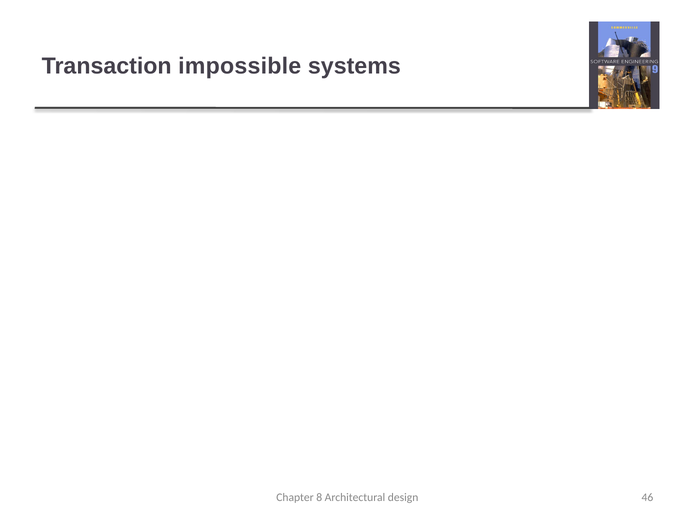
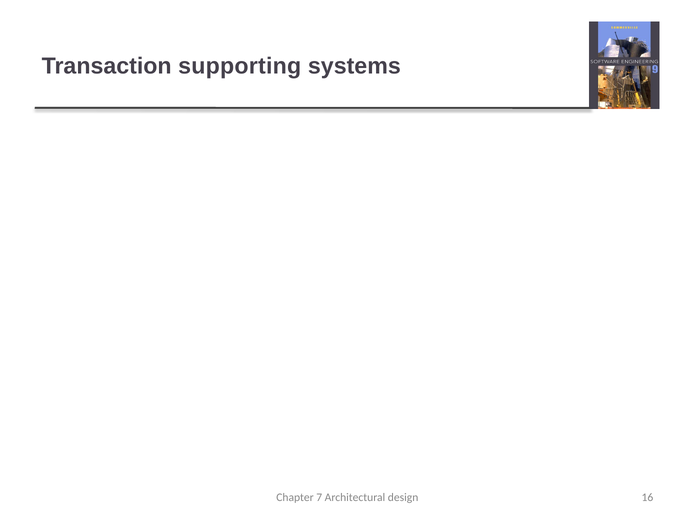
impossible: impossible -> supporting
8: 8 -> 7
46: 46 -> 16
